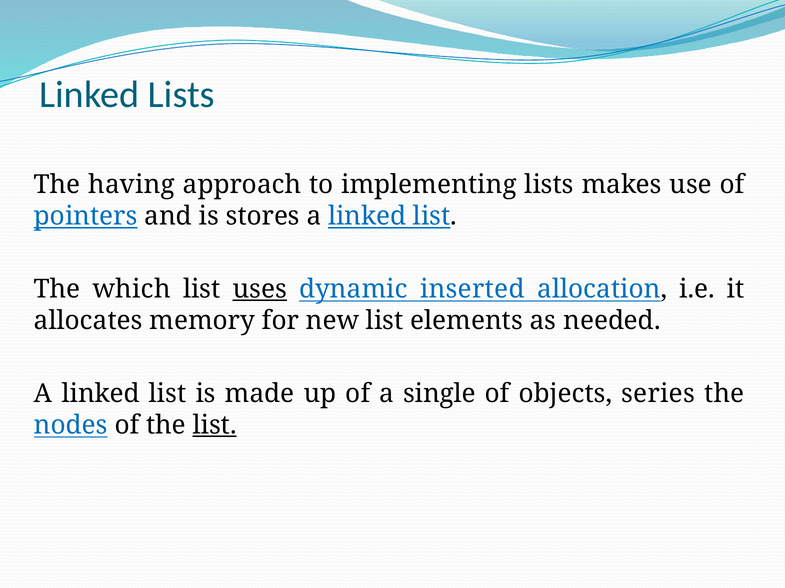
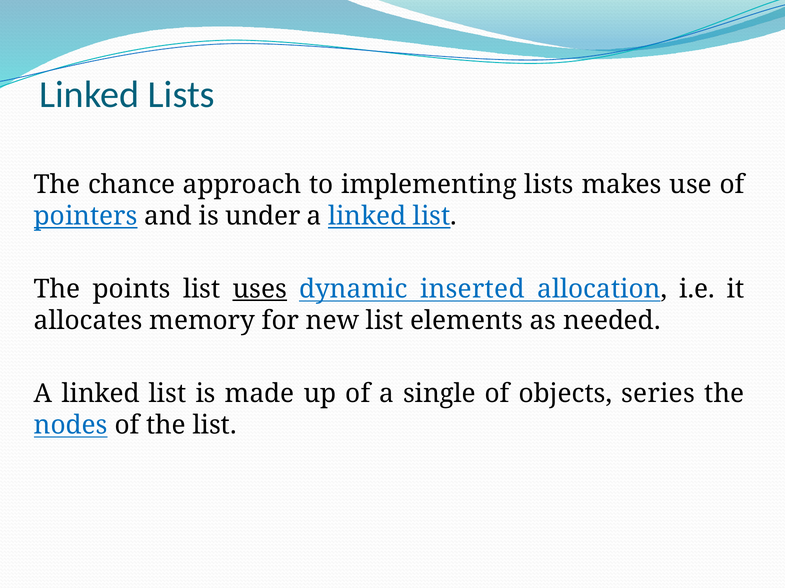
having: having -> chance
stores: stores -> under
which: which -> points
list at (215, 426) underline: present -> none
